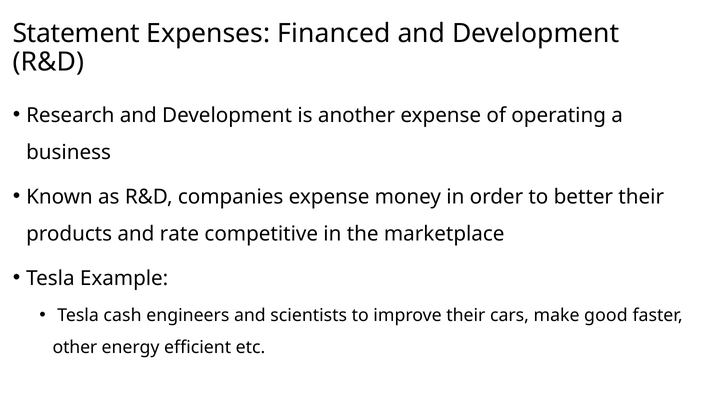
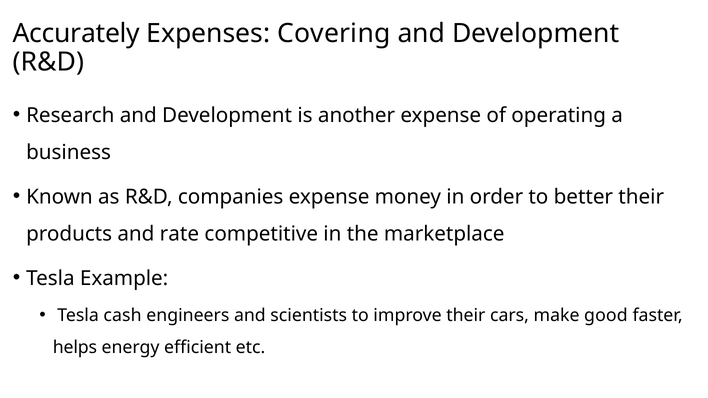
Statement: Statement -> Accurately
Financed: Financed -> Covering
other: other -> helps
